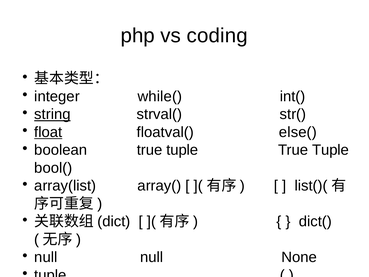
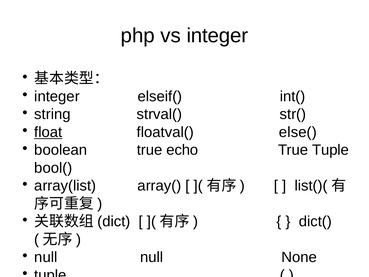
vs coding: coding -> integer
while(: while( -> elseif(
string underline: present -> none
boolean true tuple: tuple -> echo
